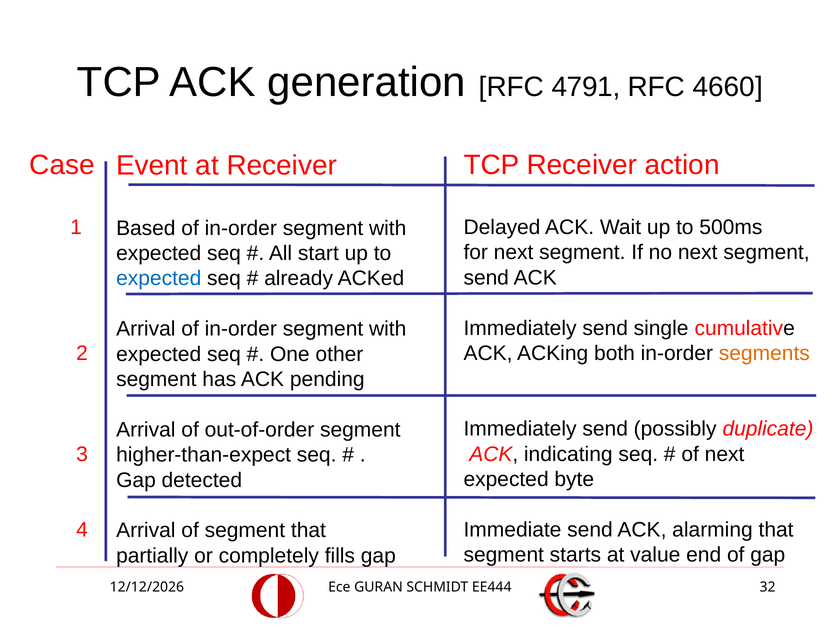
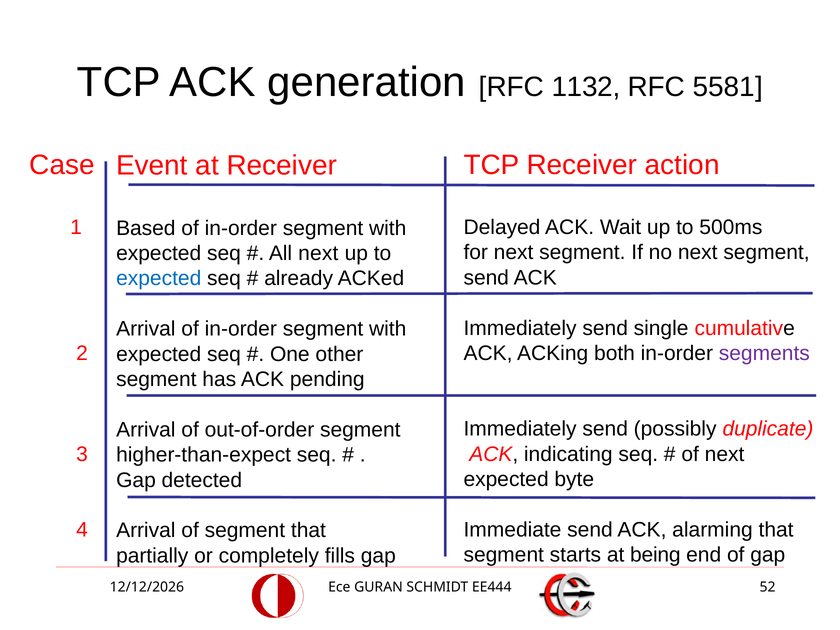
4791: 4791 -> 1132
4660: 4660 -> 5581
All start: start -> next
segments colour: orange -> purple
value: value -> being
32: 32 -> 52
